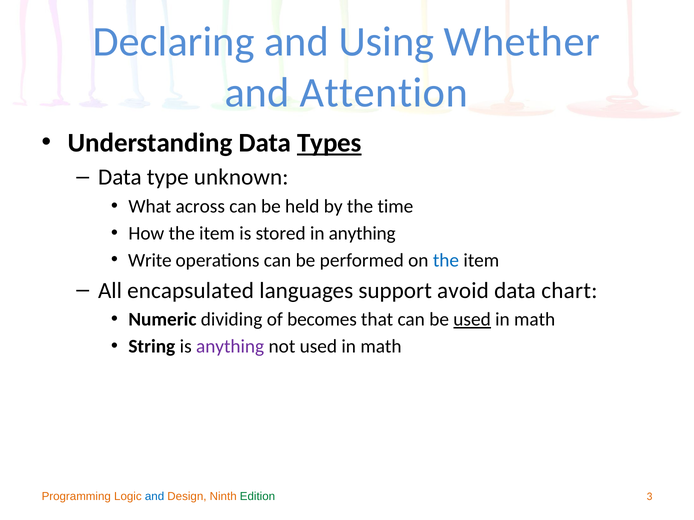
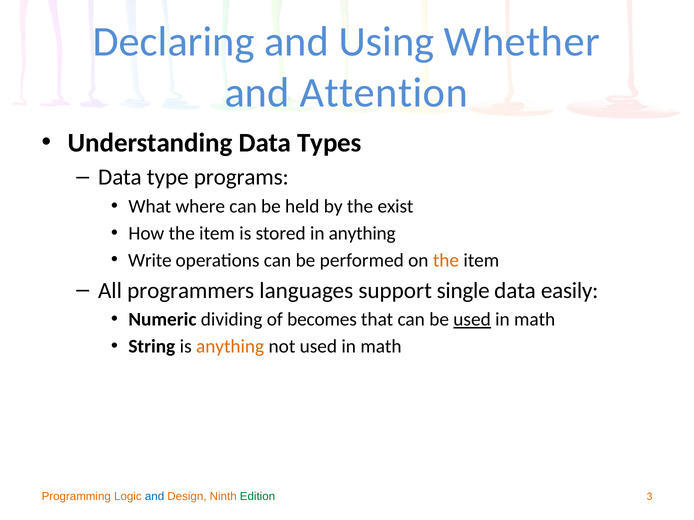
Types underline: present -> none
unknown: unknown -> programs
across: across -> where
time: time -> exist
the at (446, 260) colour: blue -> orange
encapsulated: encapsulated -> programmers
avoid: avoid -> single
chart: chart -> easily
anything at (230, 347) colour: purple -> orange
